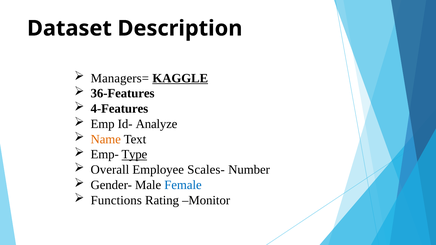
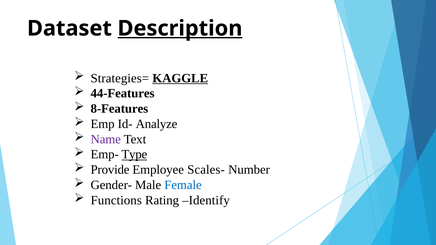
Description underline: none -> present
Managers=: Managers= -> Strategies=
36-Features: 36-Features -> 44-Features
4-Features: 4-Features -> 8-Features
Name colour: orange -> purple
Overall: Overall -> Provide
Monitor: Monitor -> Identify
